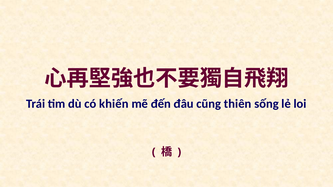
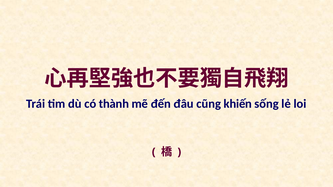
khiến: khiến -> thành
thiên: thiên -> khiến
